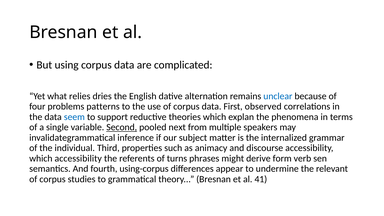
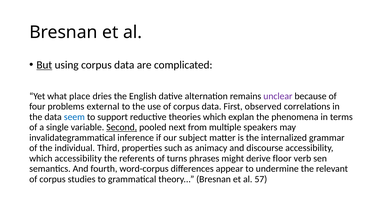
But underline: none -> present
relies: relies -> place
unclear colour: blue -> purple
patterns: patterns -> external
form: form -> floor
using-corpus: using-corpus -> word-corpus
41: 41 -> 57
